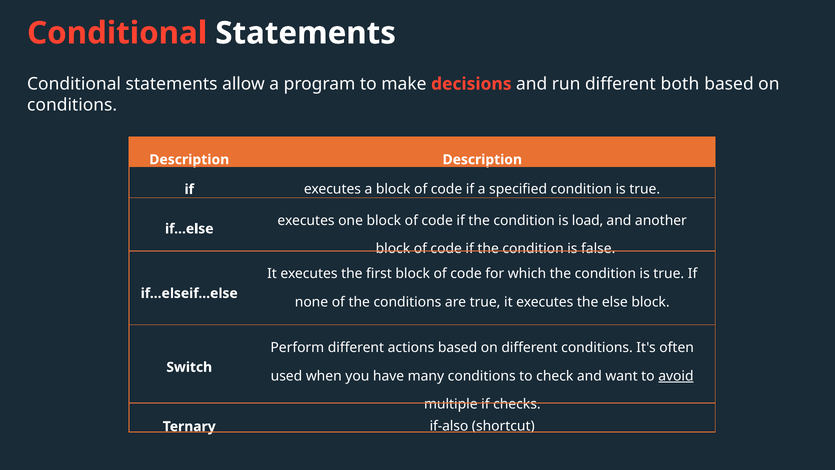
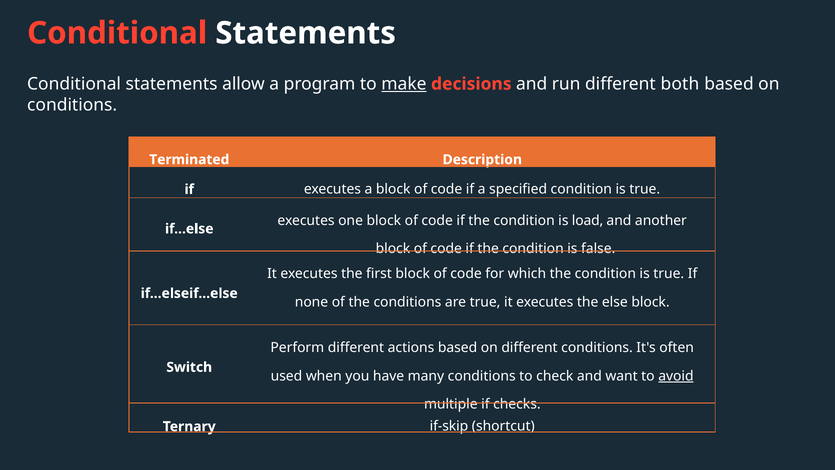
make underline: none -> present
Description at (189, 160): Description -> Terminated
if-also: if-also -> if-skip
